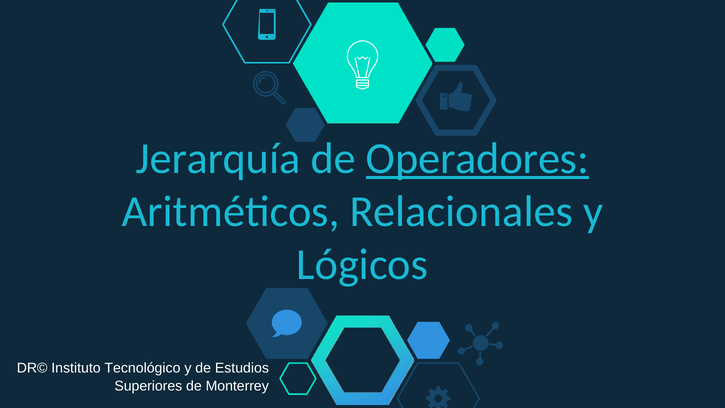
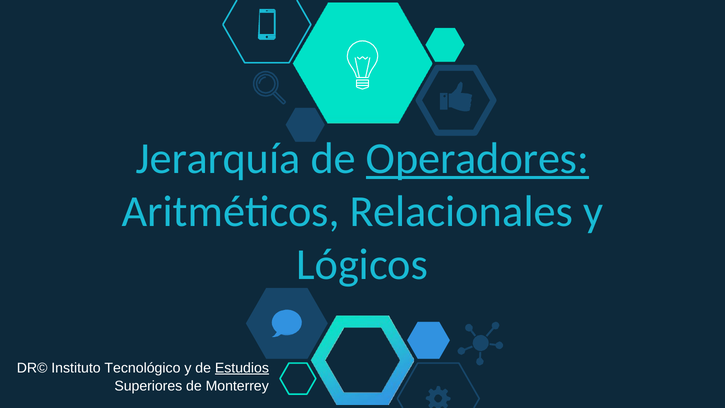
Estudios underline: none -> present
